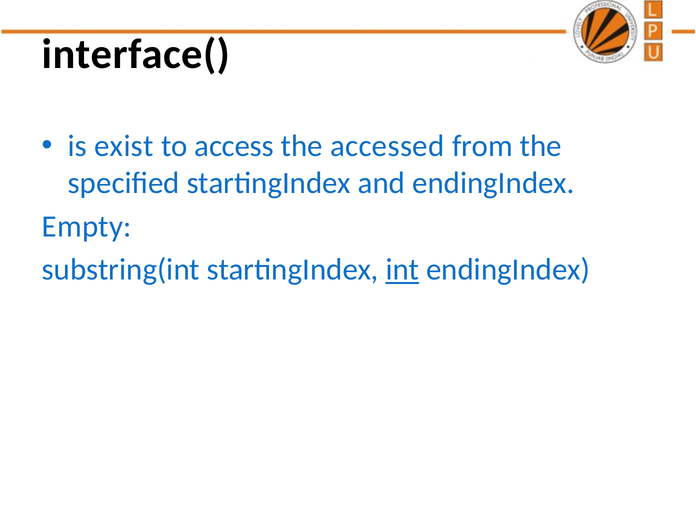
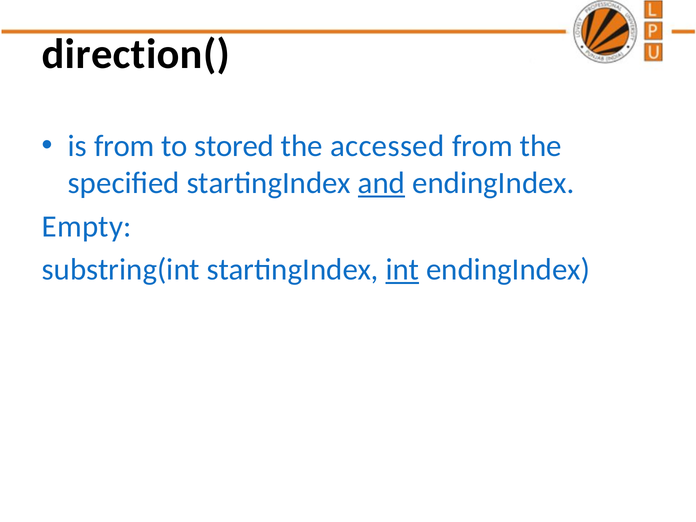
interface(: interface( -> direction(
is exist: exist -> from
access: access -> stored
and underline: none -> present
